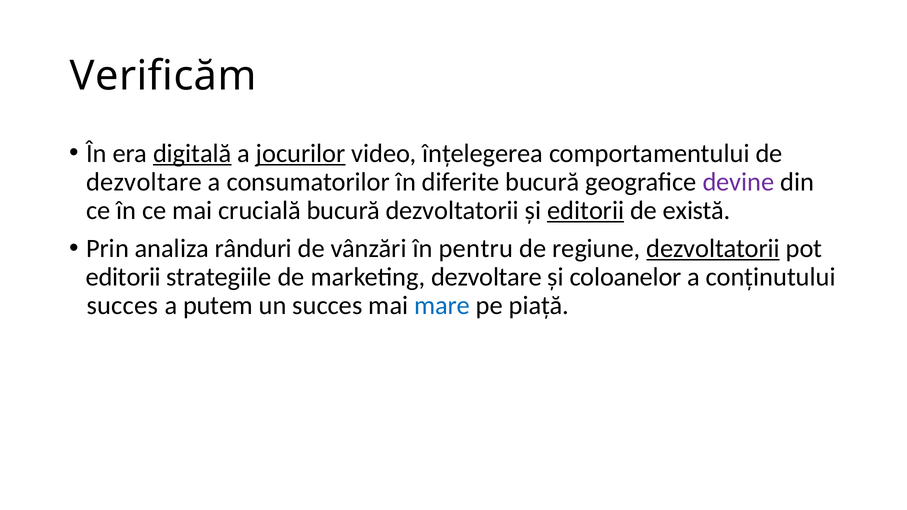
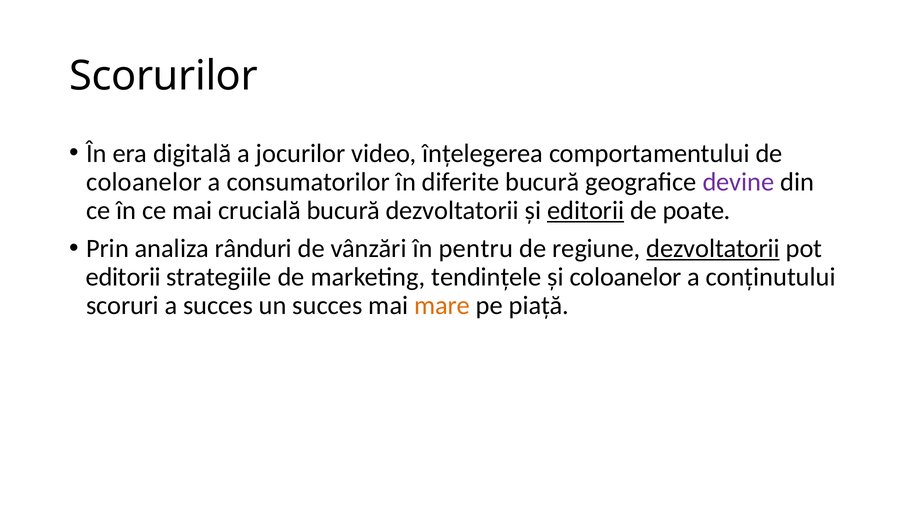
Verificăm: Verificăm -> Scorurilor
digitală underline: present -> none
jocurilor underline: present -> none
dezvoltare at (144, 182): dezvoltare -> coloanelor
există: există -> poate
marketing dezvoltare: dezvoltare -> tendințele
succes at (122, 306): succes -> scoruri
a putem: putem -> succes
mare colour: blue -> orange
